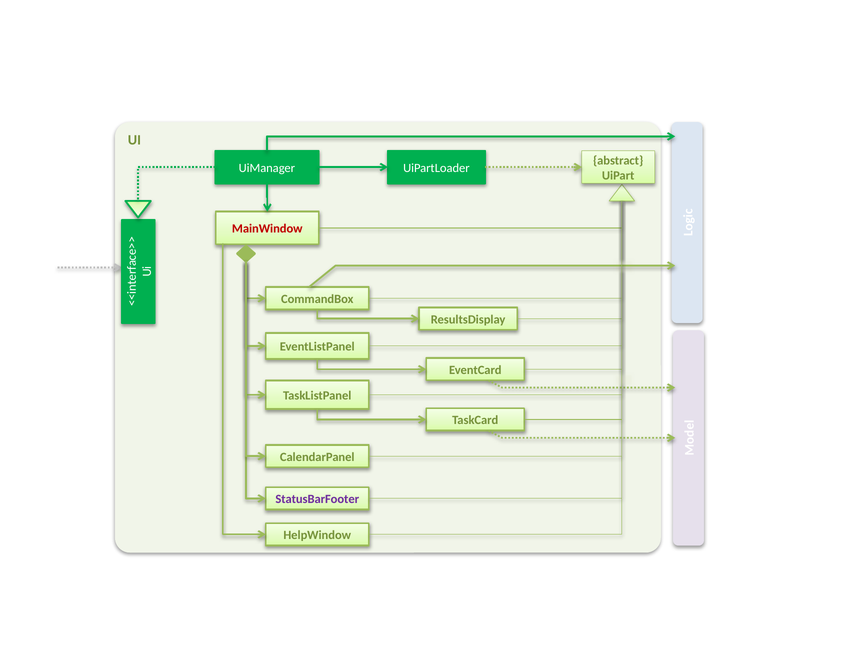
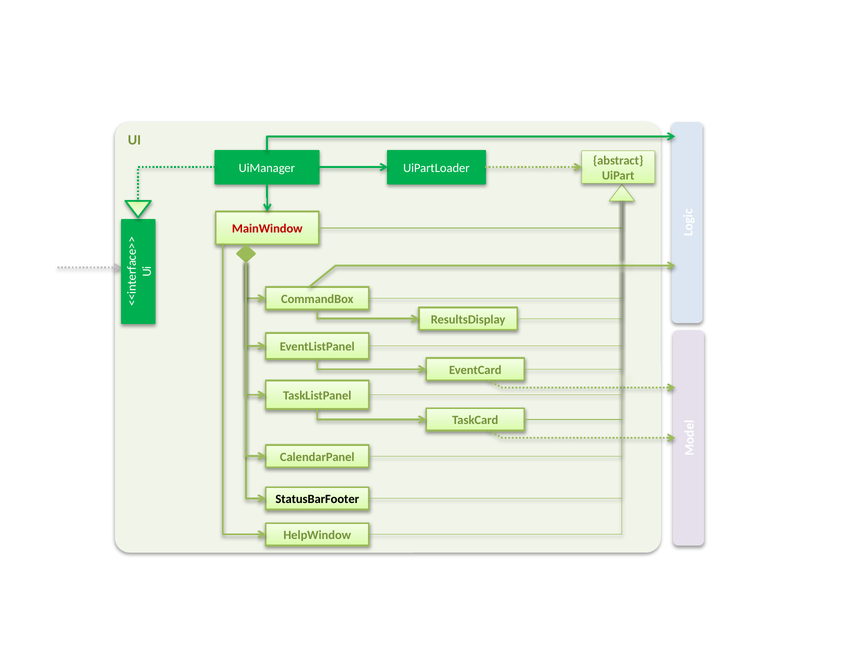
StatusBarFooter colour: purple -> black
